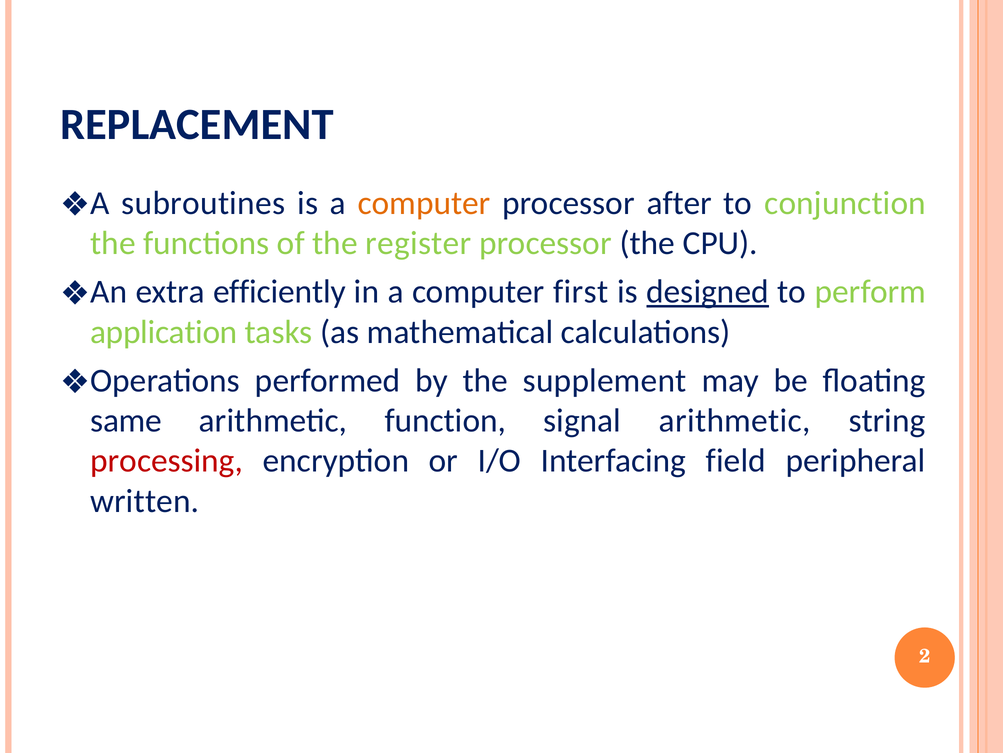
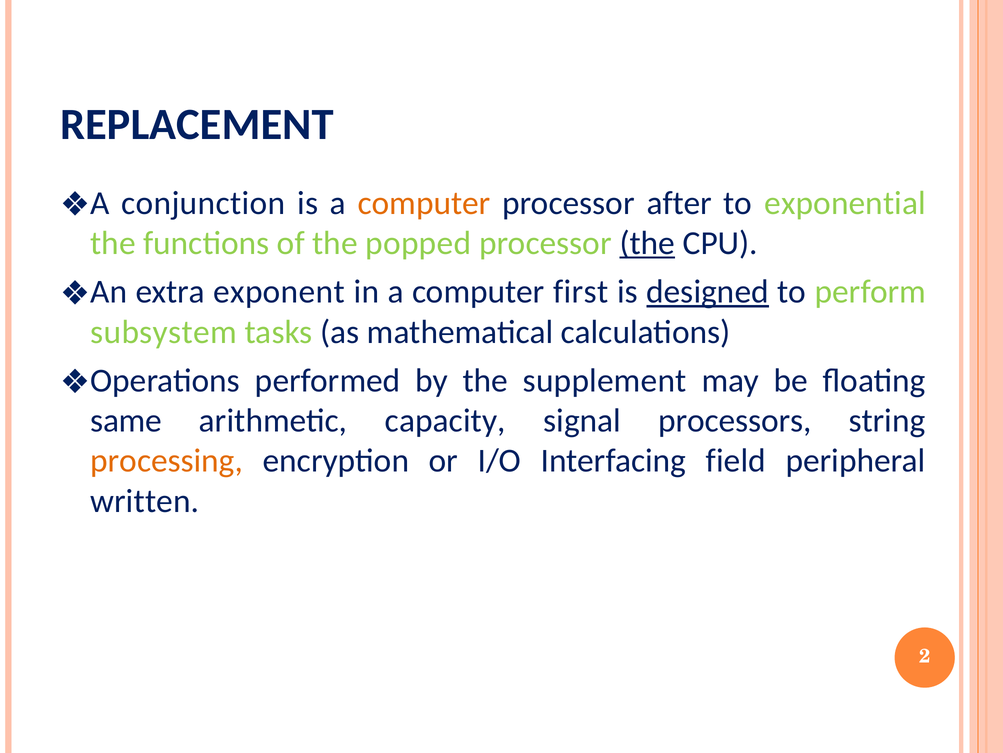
subroutines: subroutines -> conjunction
conjunction: conjunction -> exponential
register: register -> popped
the at (647, 243) underline: none -> present
efficiently: efficiently -> exponent
application: application -> subsystem
function: function -> capacity
signal arithmetic: arithmetic -> processors
processing colour: red -> orange
